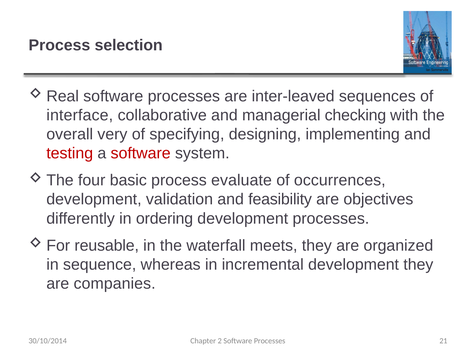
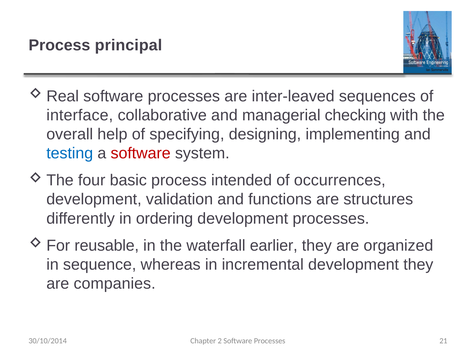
selection: selection -> principal
very: very -> help
testing colour: red -> blue
evaluate: evaluate -> intended
feasibility: feasibility -> functions
objectives: objectives -> structures
meets: meets -> earlier
